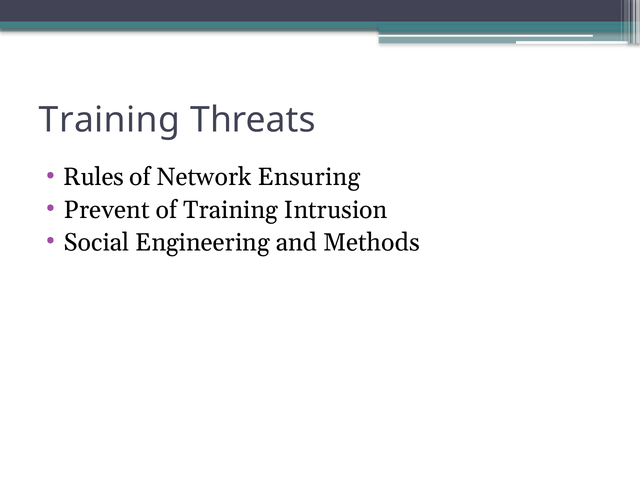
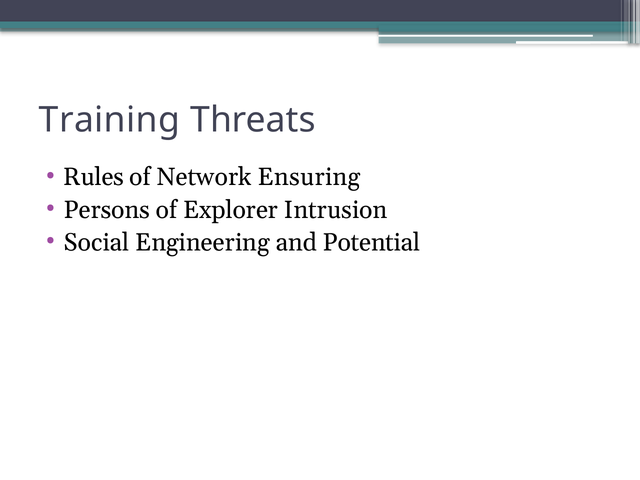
Prevent: Prevent -> Persons
of Training: Training -> Explorer
Methods: Methods -> Potential
